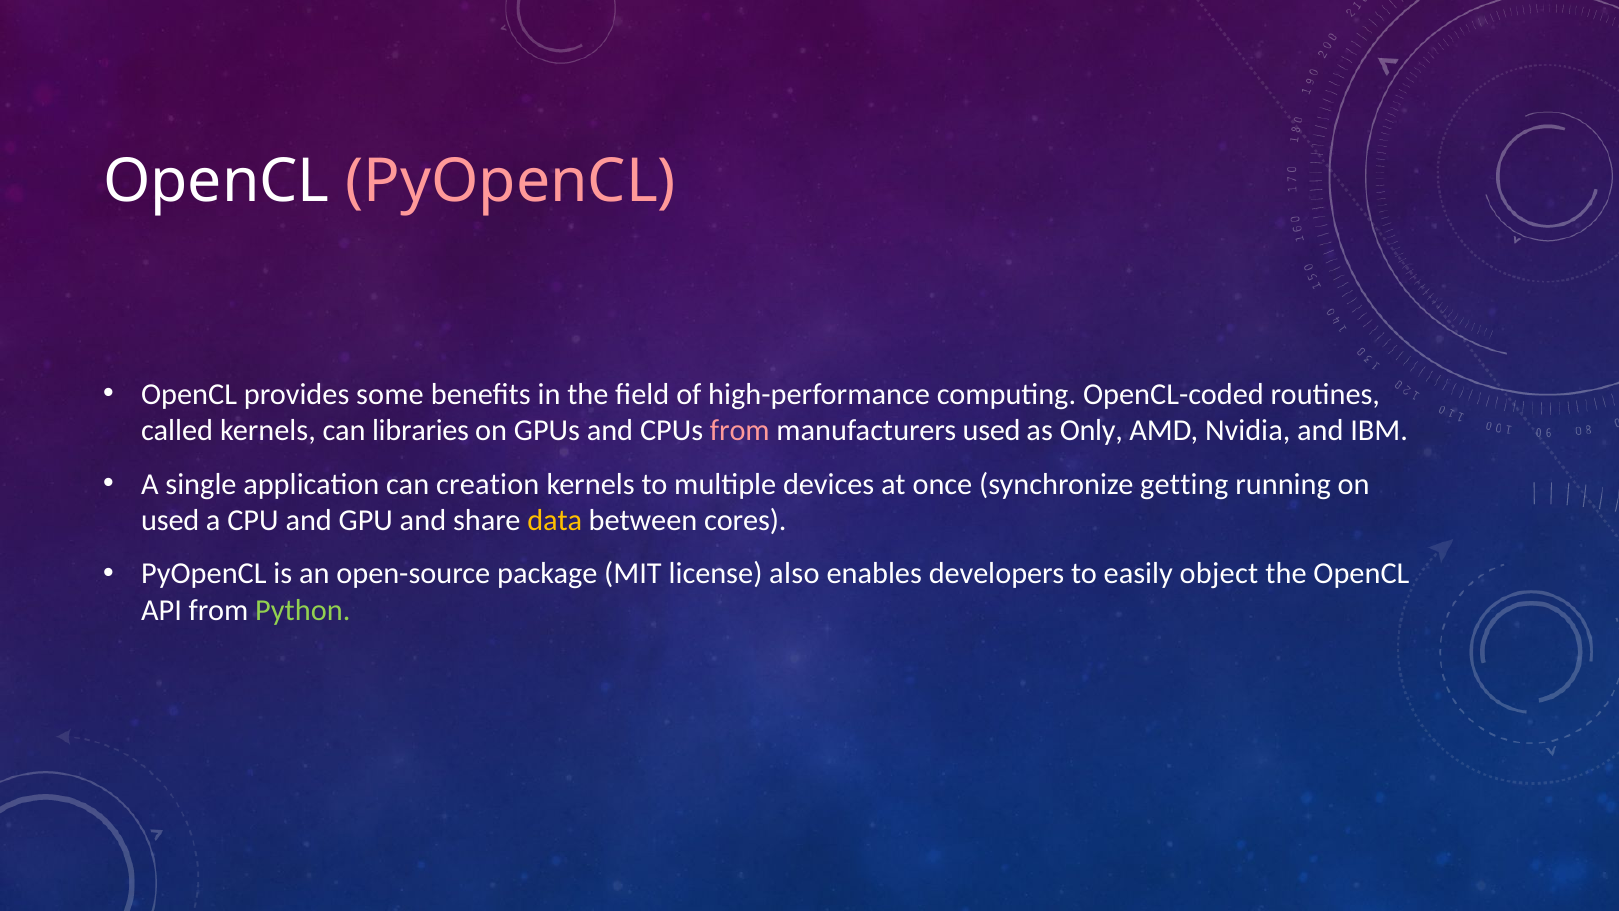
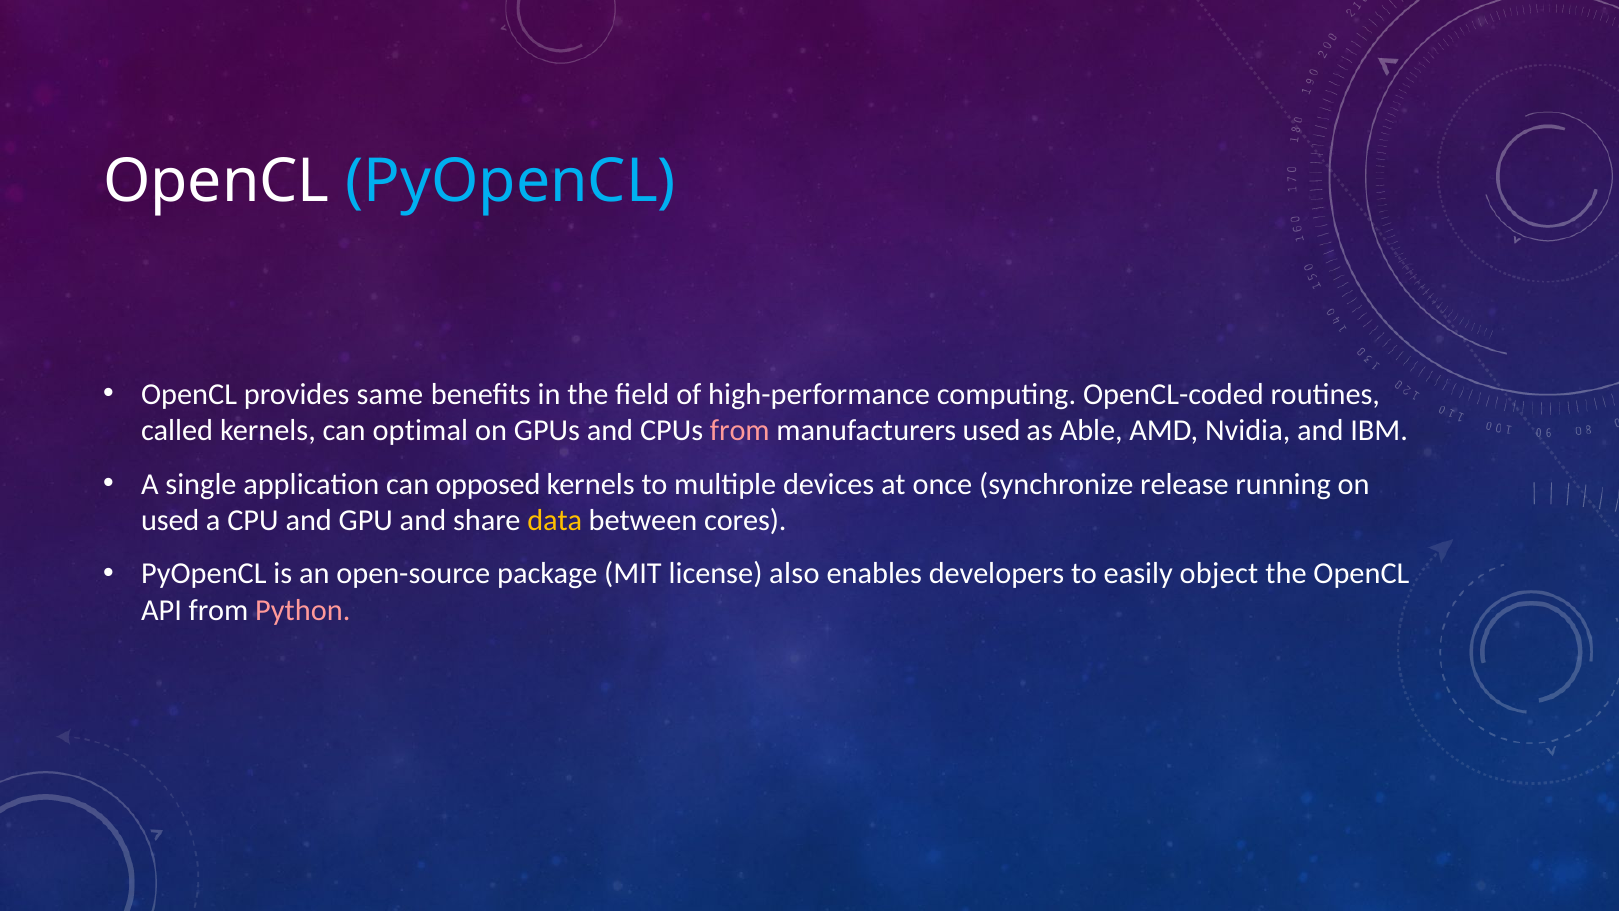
PyOpenCL at (511, 182) colour: pink -> light blue
some: some -> same
libraries: libraries -> optimal
Only: Only -> Able
creation: creation -> opposed
getting: getting -> release
Python colour: light green -> pink
